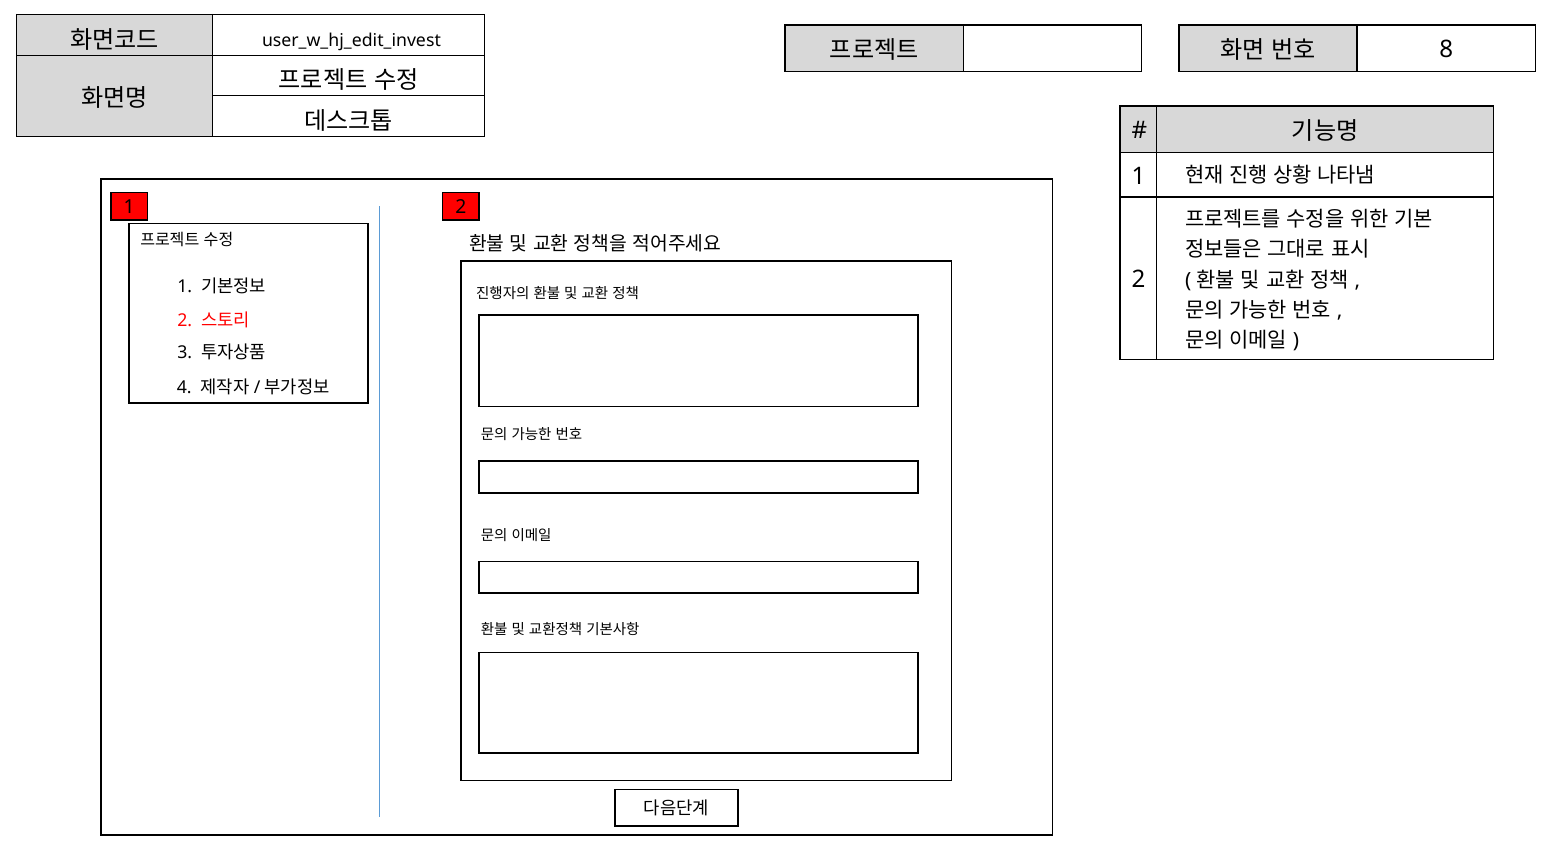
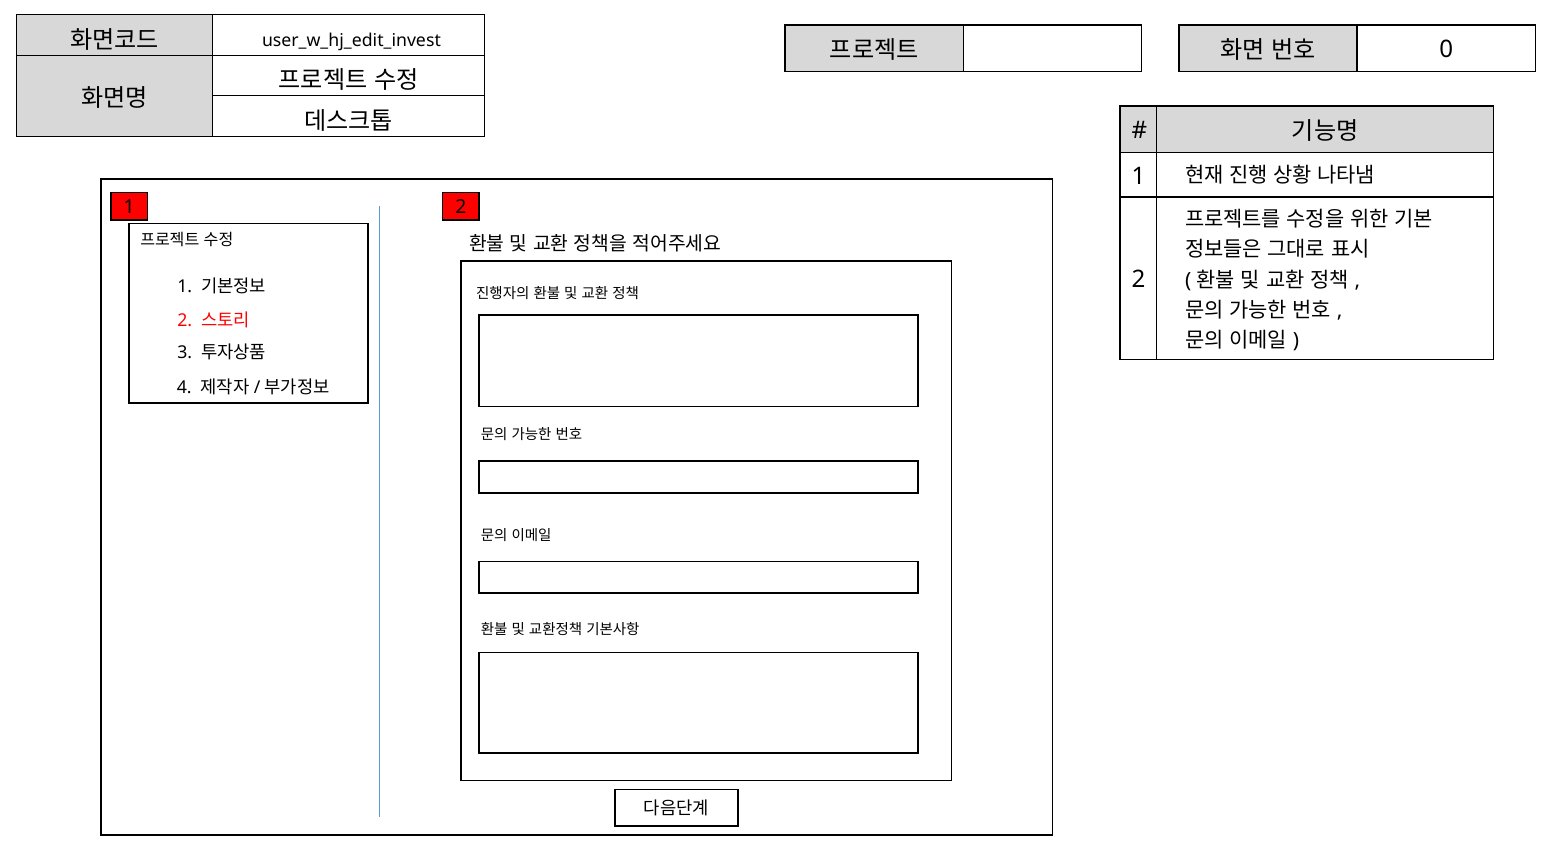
8: 8 -> 0
